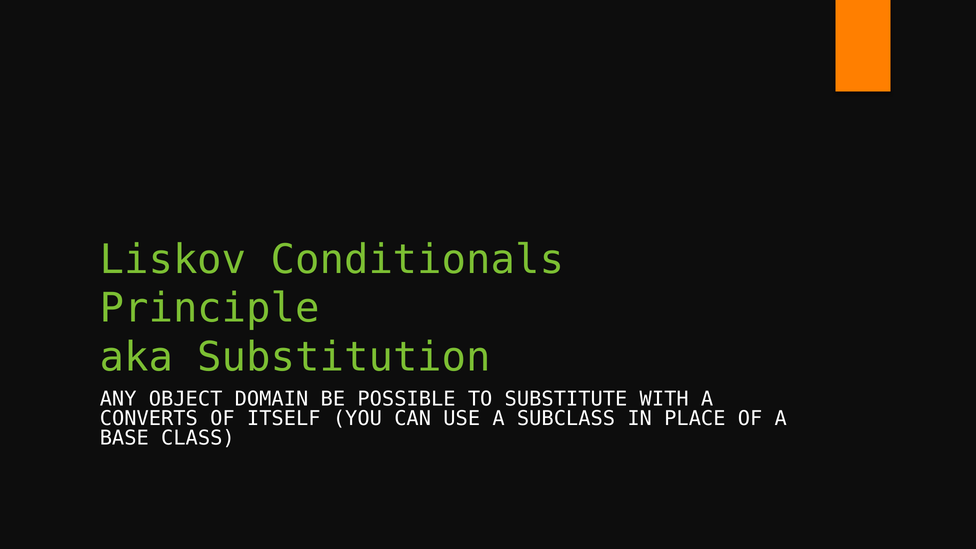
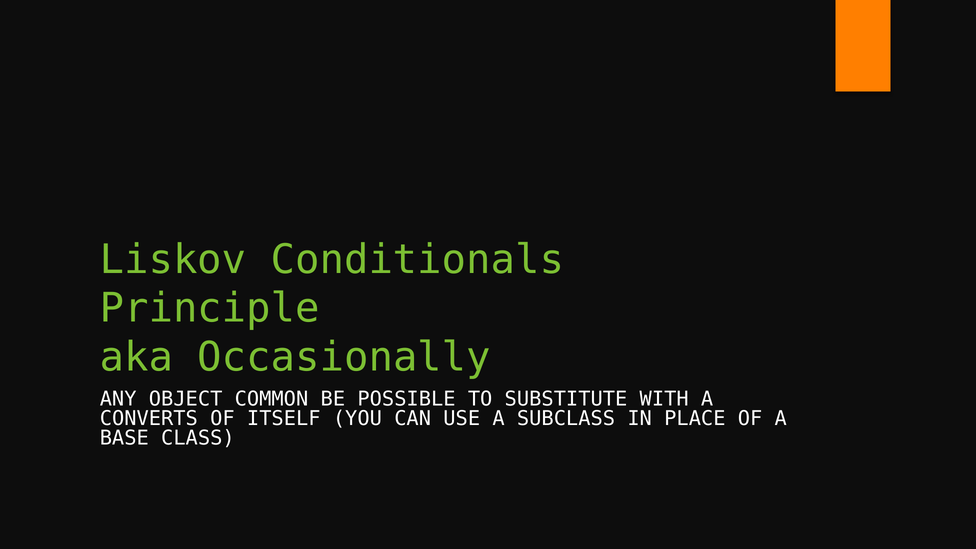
Substitution: Substitution -> Occasionally
DOMAIN: DOMAIN -> COMMON
